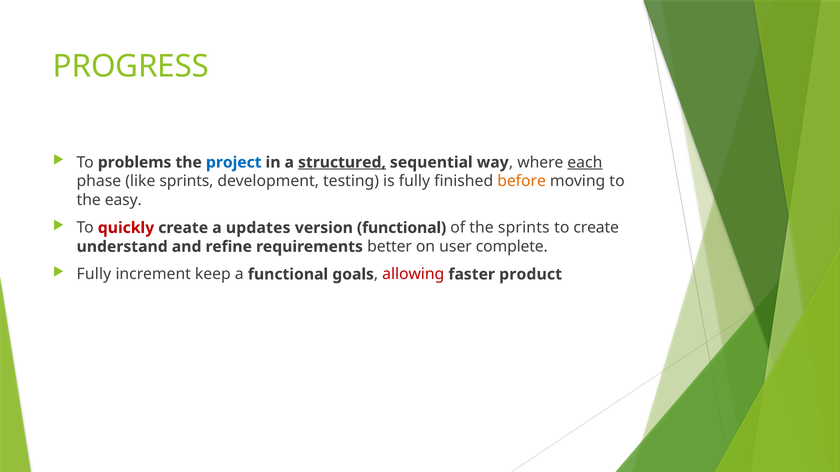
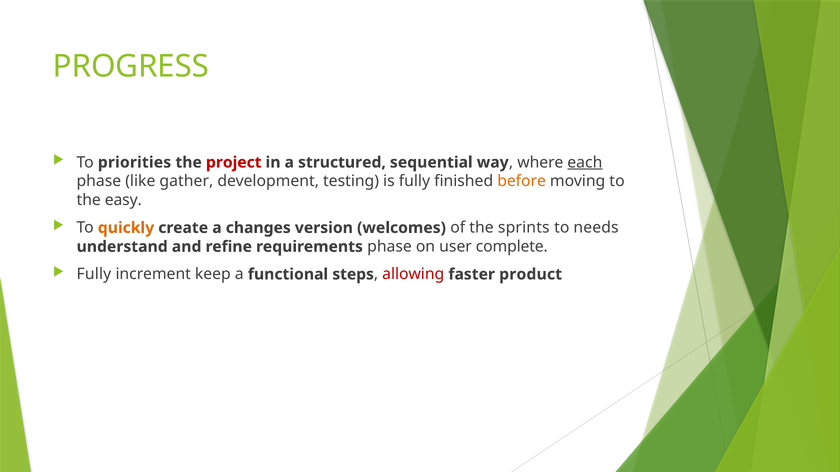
problems: problems -> priorities
project colour: blue -> red
structured underline: present -> none
like sprints: sprints -> gather
quickly colour: red -> orange
updates: updates -> changes
version functional: functional -> welcomes
to create: create -> needs
requirements better: better -> phase
goals: goals -> steps
